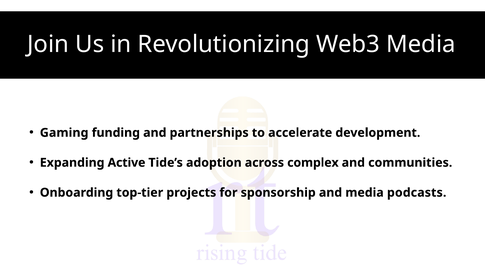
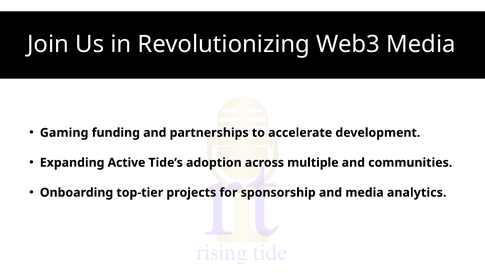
complex: complex -> multiple
podcasts: podcasts -> analytics
